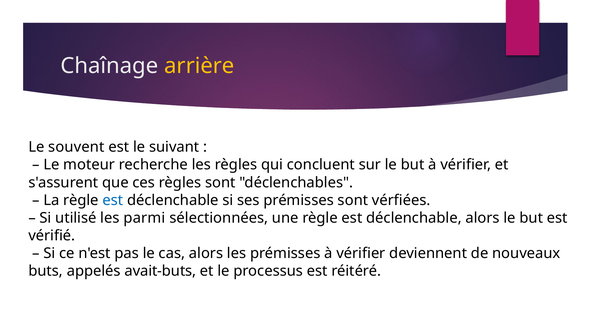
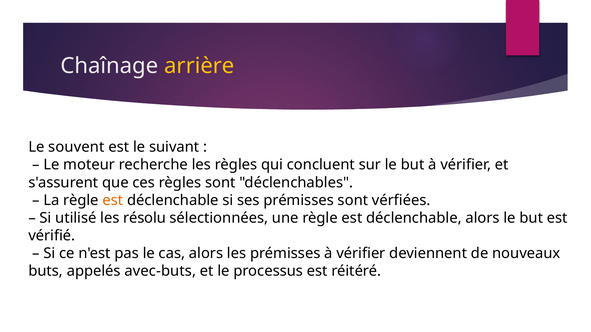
est at (113, 200) colour: blue -> orange
parmi: parmi -> résolu
avait-buts: avait-buts -> avec-buts
